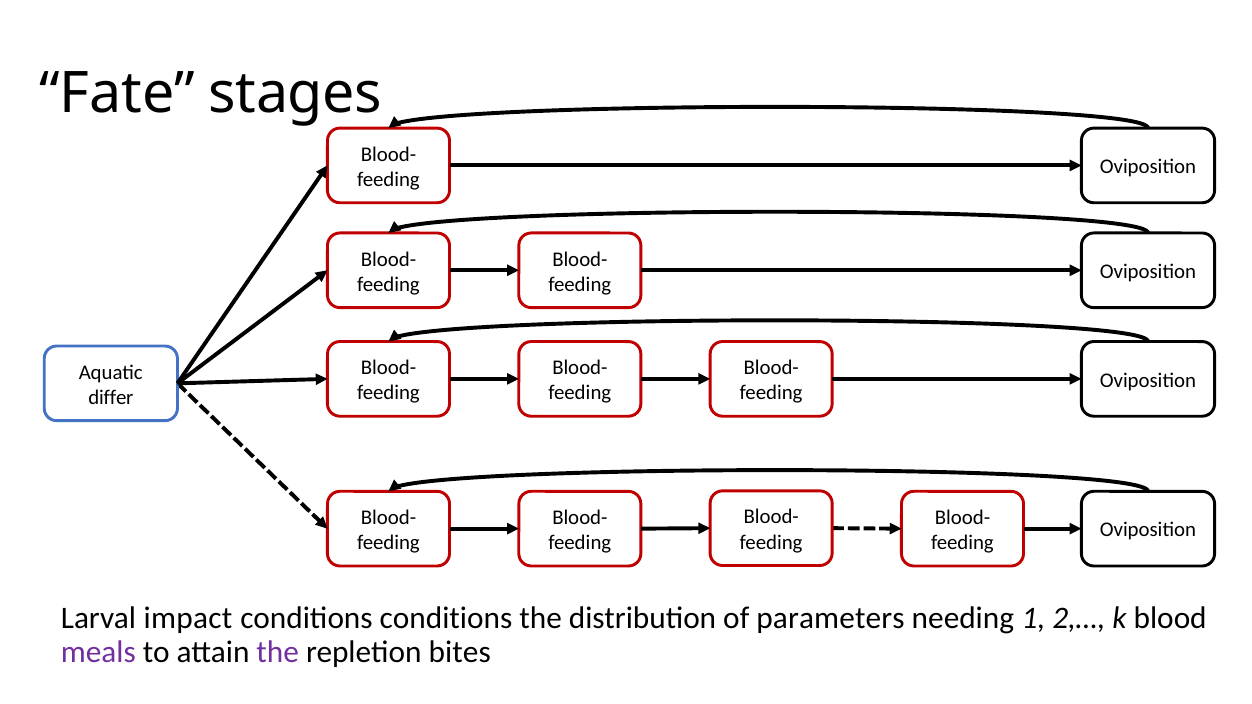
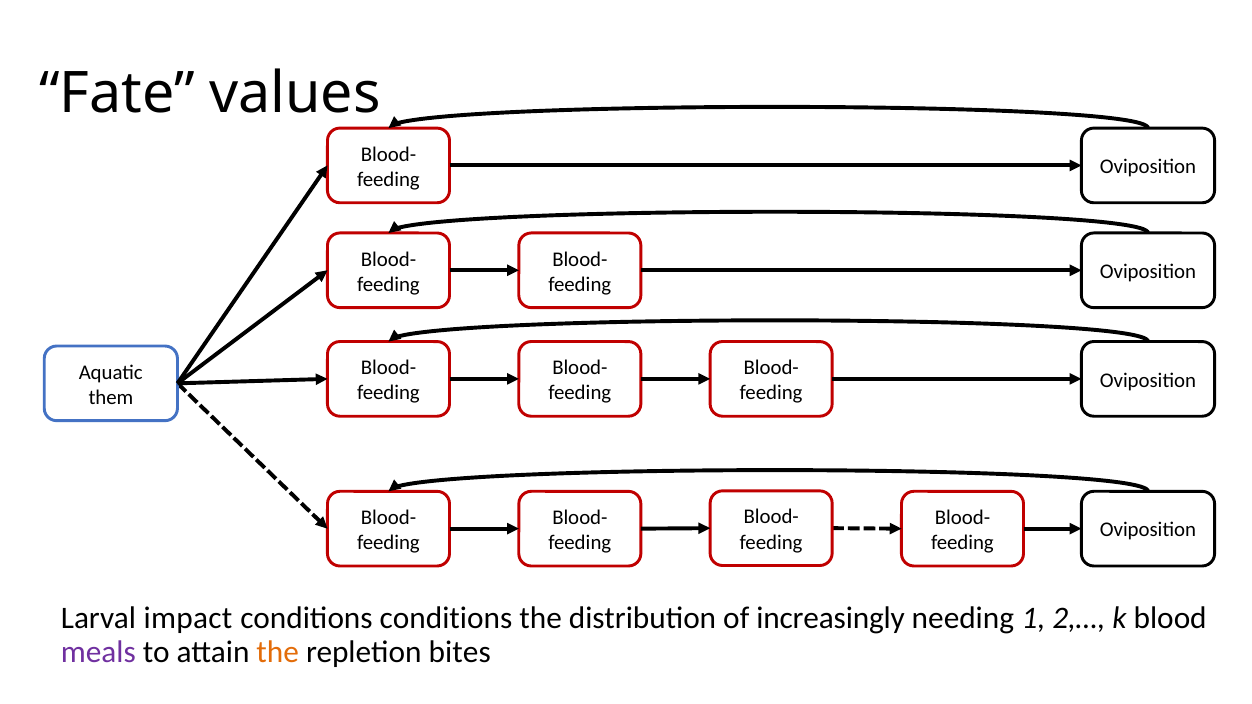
stages: stages -> values
differ: differ -> them
parameters: parameters -> increasingly
the at (278, 652) colour: purple -> orange
